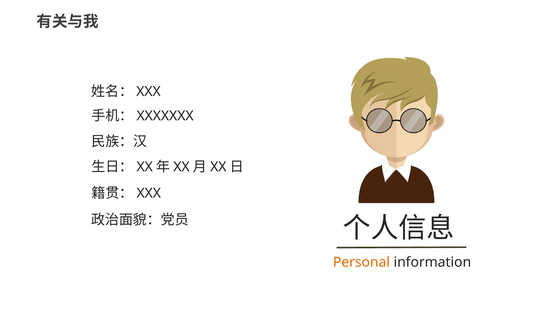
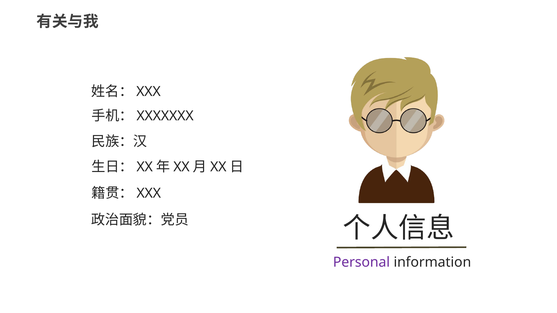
Personal colour: orange -> purple
